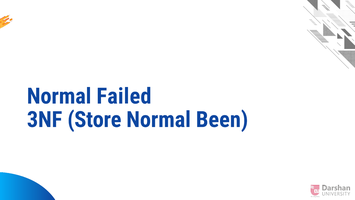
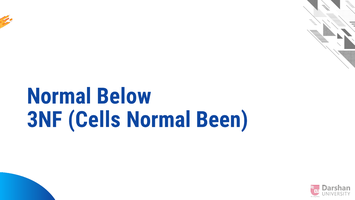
Failed: Failed -> Below
Store: Store -> Cells
